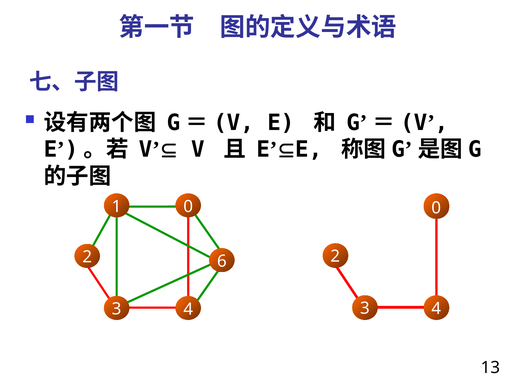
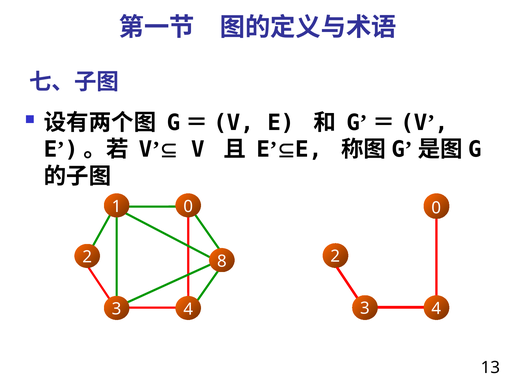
6: 6 -> 8
